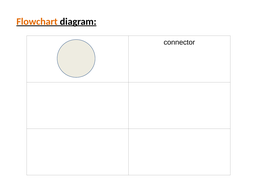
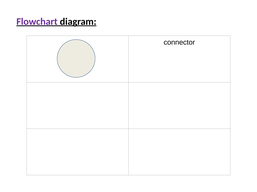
Flowchart colour: orange -> purple
